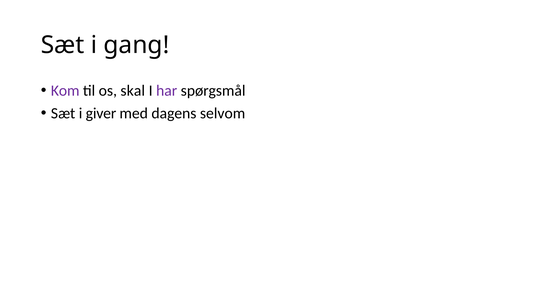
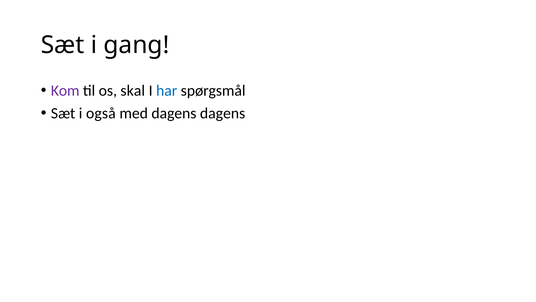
har colour: purple -> blue
giver: giver -> også
dagens selvom: selvom -> dagens
